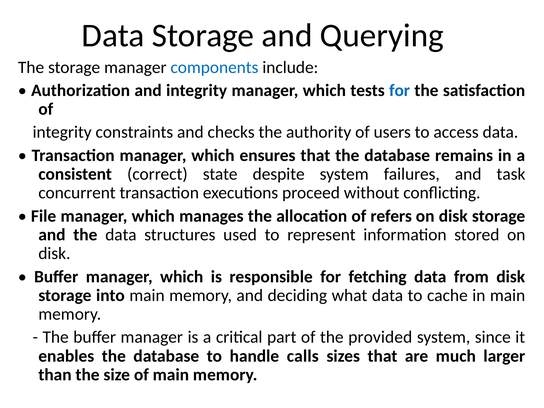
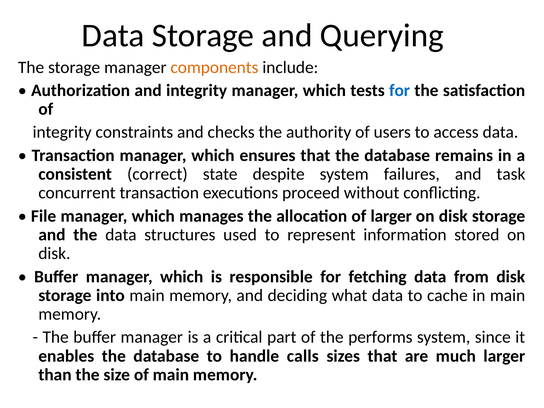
components colour: blue -> orange
of refers: refers -> larger
provided: provided -> performs
